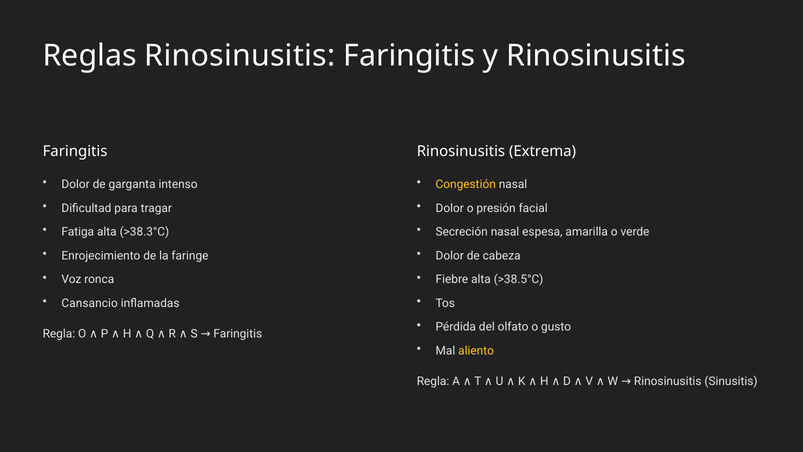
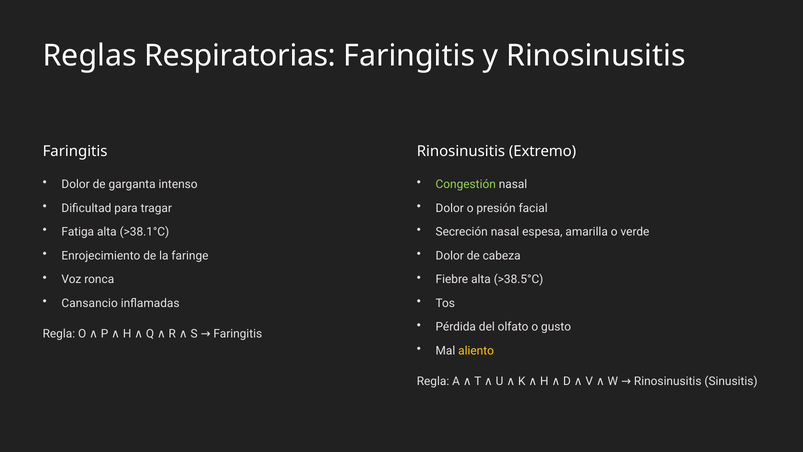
Reglas Rinosinusitis: Rinosinusitis -> Respiratorias
Extrema: Extrema -> Extremo
Congestión colour: yellow -> light green
>38.3°C: >38.3°C -> >38.1°C
